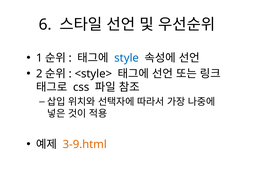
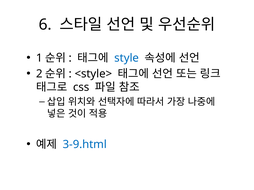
3-9.html colour: orange -> blue
